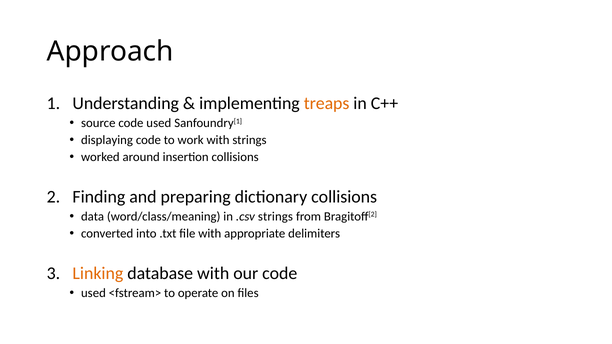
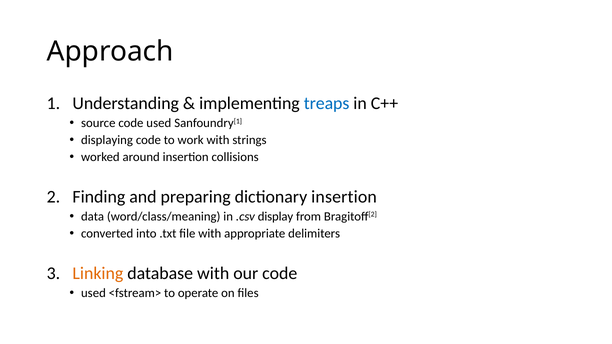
treaps colour: orange -> blue
dictionary collisions: collisions -> insertion
.csv strings: strings -> display
